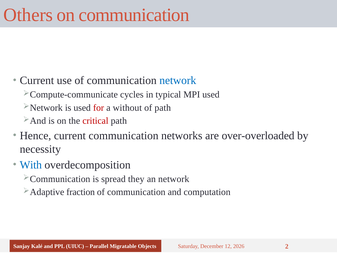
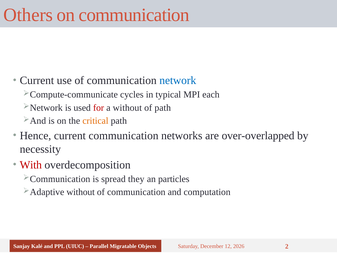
MPI used: used -> each
critical colour: red -> orange
over-overloaded: over-overloaded -> over-overlapped
With colour: blue -> red
an network: network -> particles
fraction at (81, 192): fraction -> without
